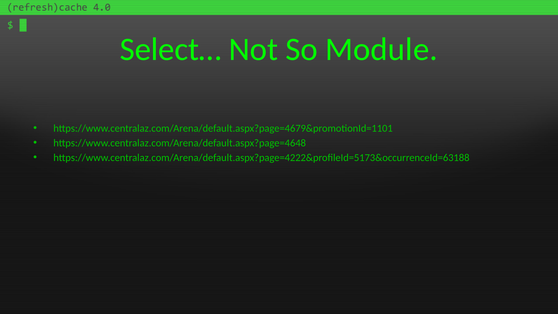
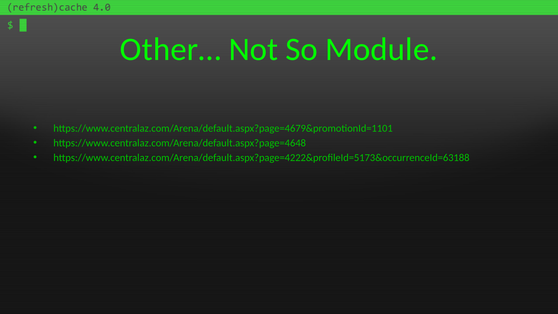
Select…: Select… -> Other…
